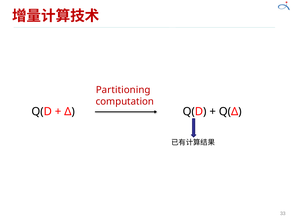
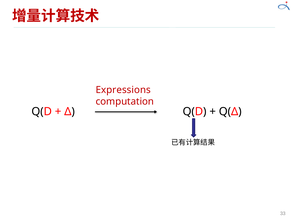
Partitioning: Partitioning -> Expressions
